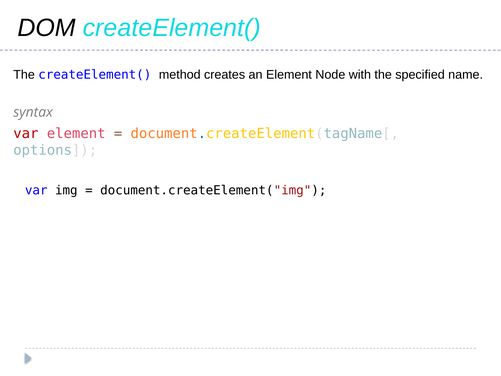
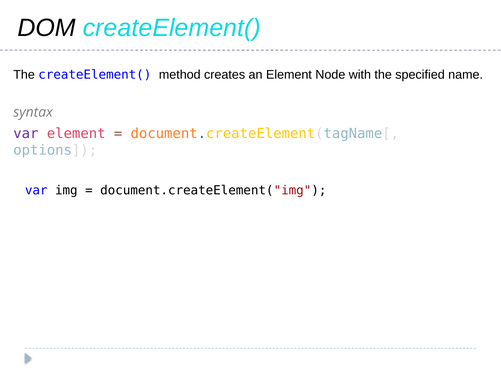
var at (26, 133) colour: red -> purple
